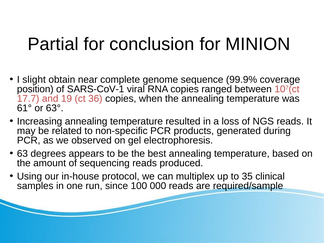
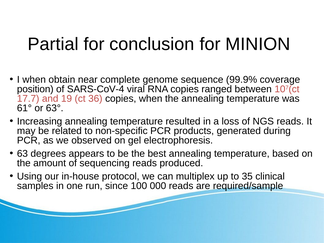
I slight: slight -> when
SARS-CoV-1: SARS-CoV-1 -> SARS-CoV-4
